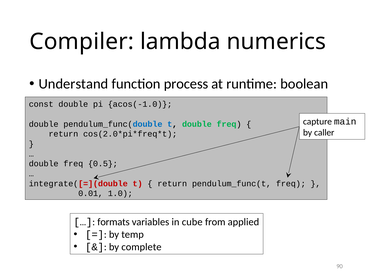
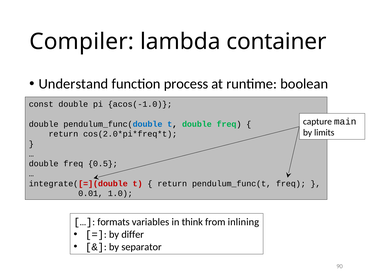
numerics: numerics -> container
caller: caller -> limits
cube: cube -> think
applied: applied -> inlining
temp: temp -> differ
complete: complete -> separator
